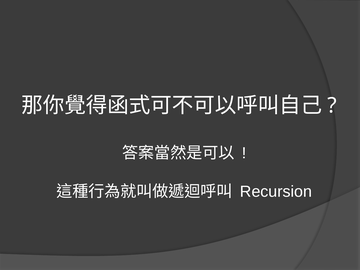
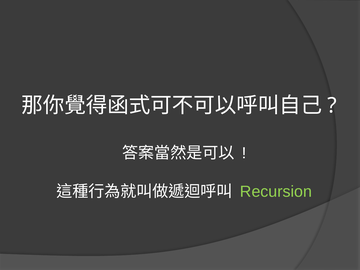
Recursion colour: white -> light green
